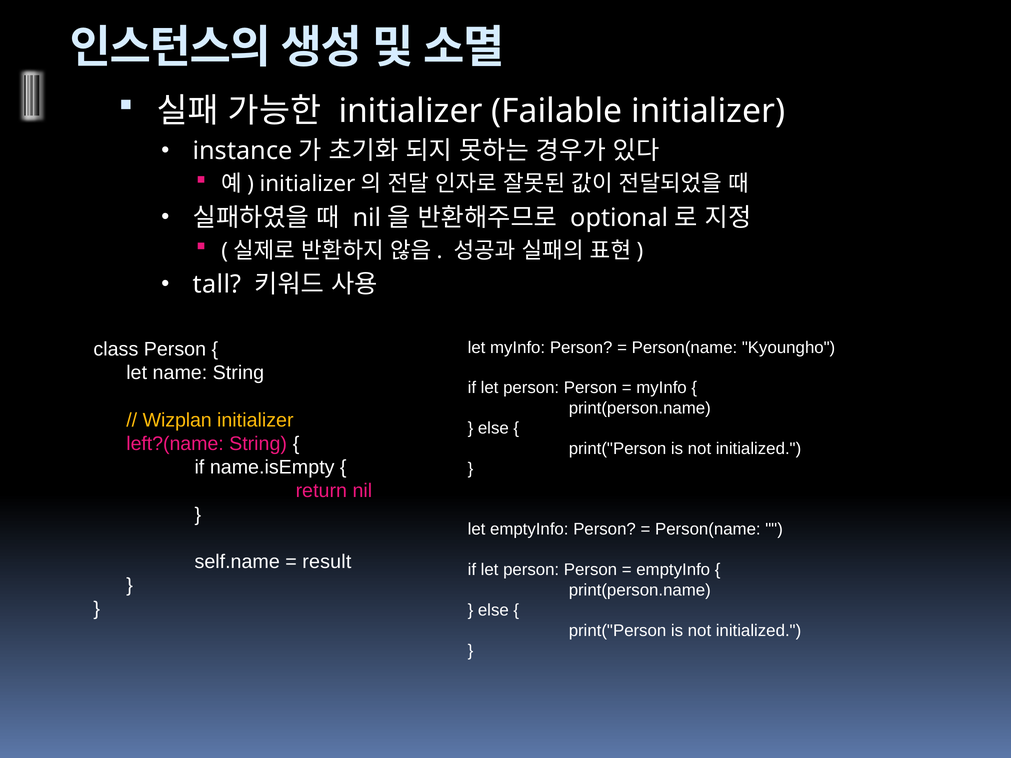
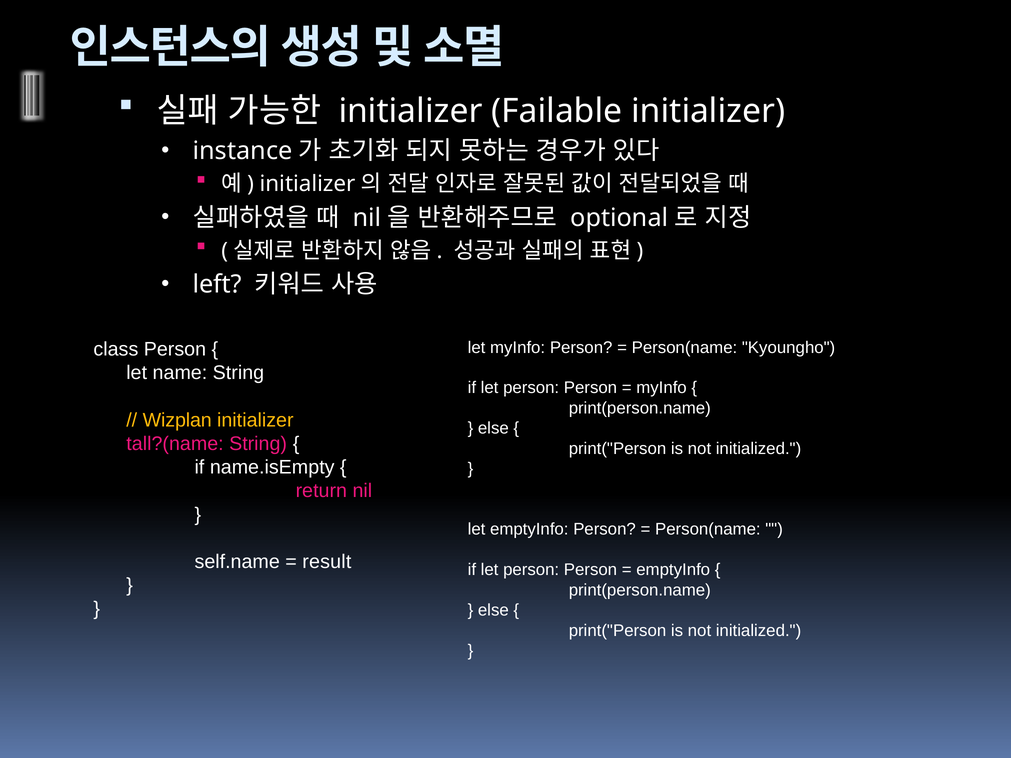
tall: tall -> left
left?(name: left?(name -> tall?(name
